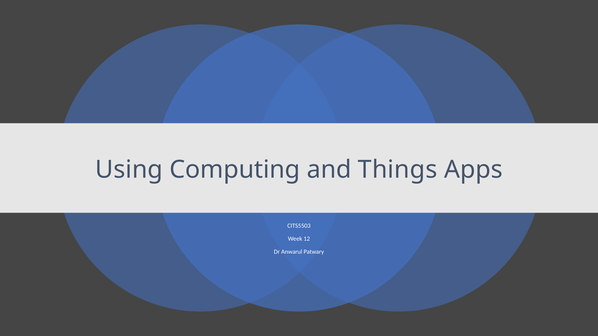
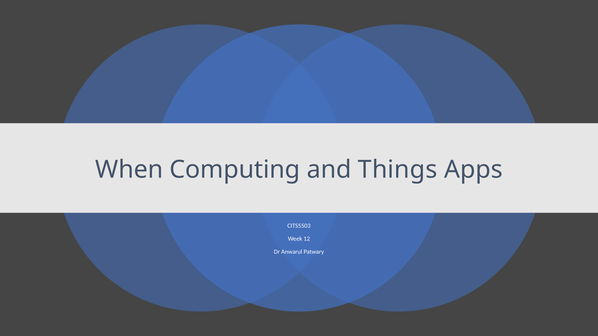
Using: Using -> When
